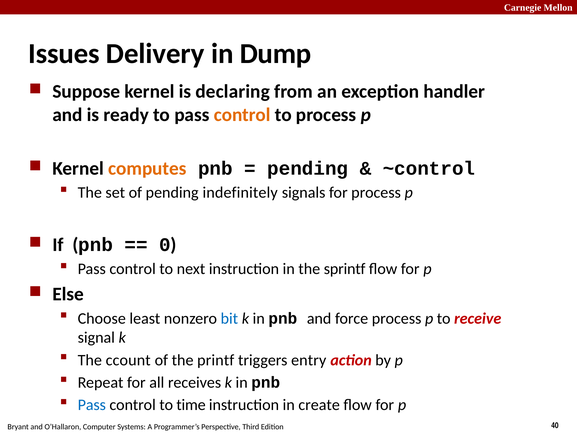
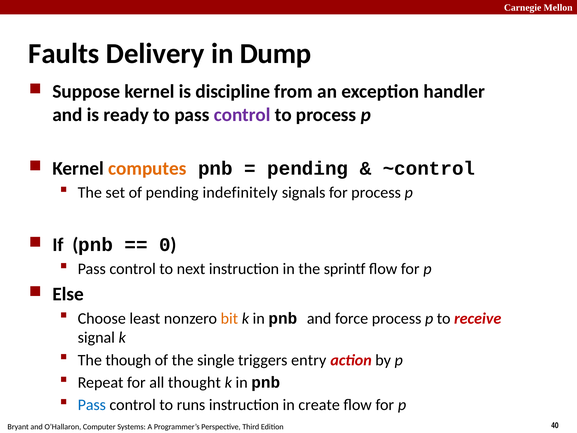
Issues: Issues -> Faults
declaring: declaring -> discipline
control at (242, 115) colour: orange -> purple
bit colour: blue -> orange
ccount: ccount -> though
printf: printf -> single
receives: receives -> thought
time: time -> runs
